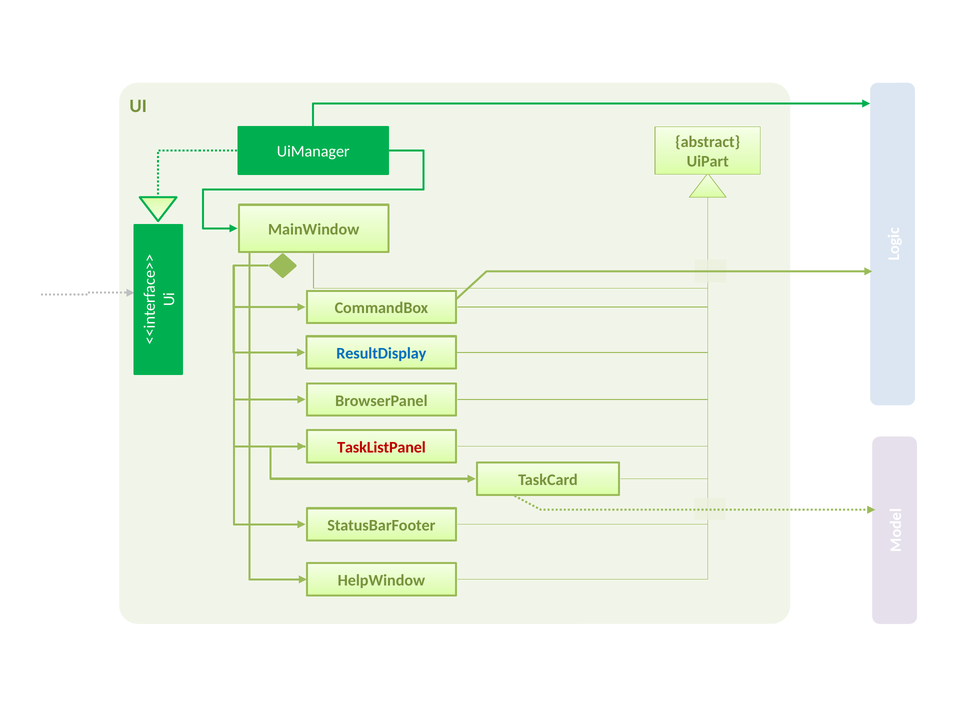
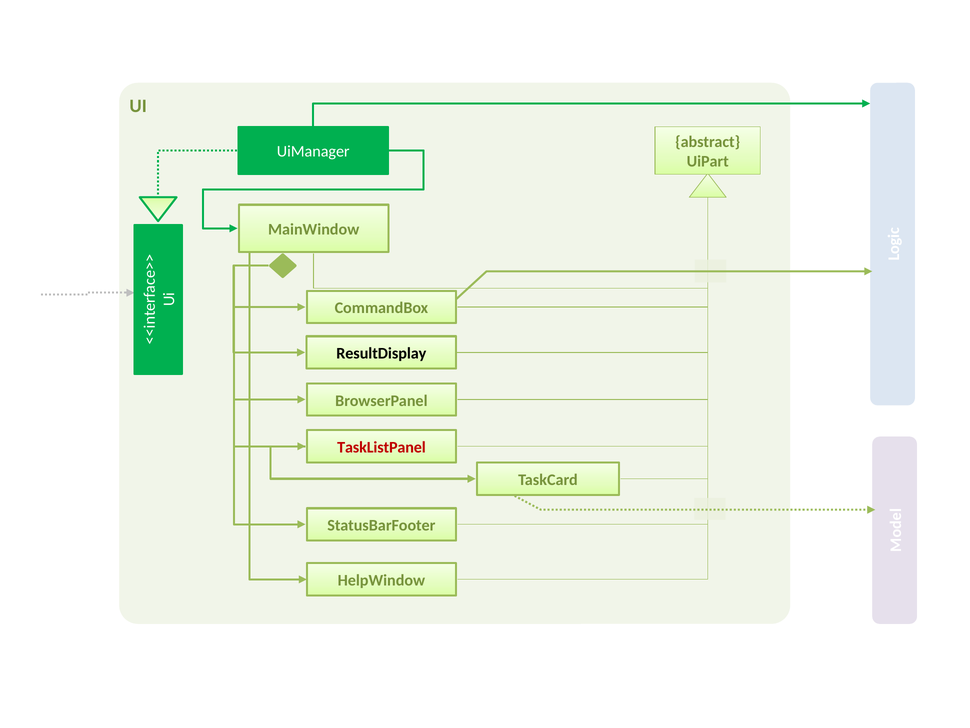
ResultDisplay colour: blue -> black
